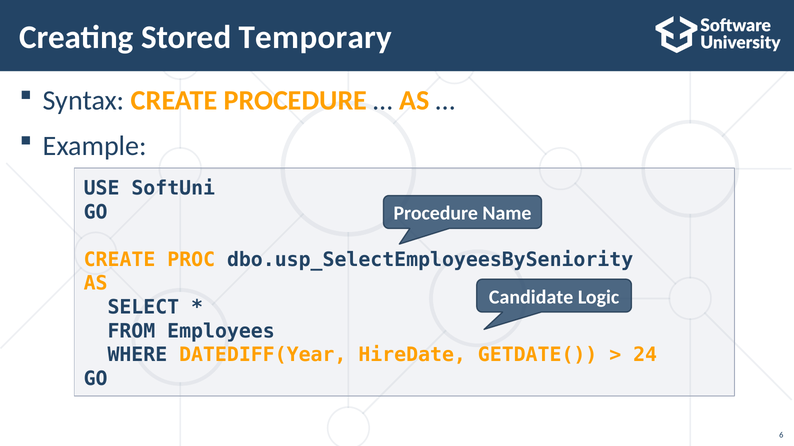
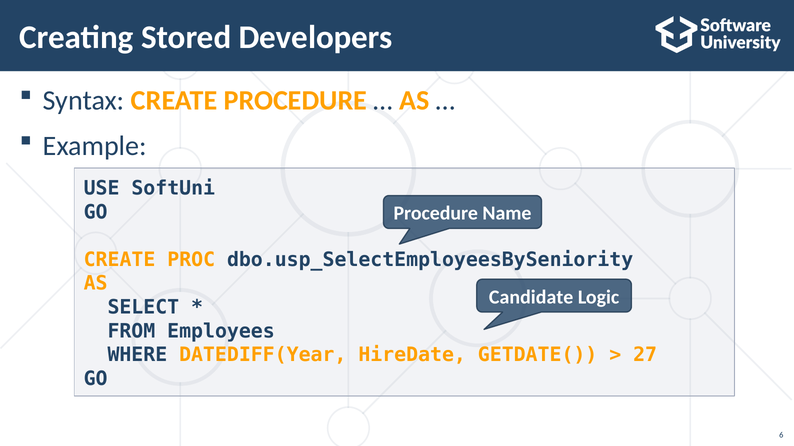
Temporary: Temporary -> Developers
24: 24 -> 27
